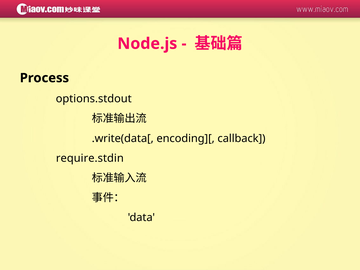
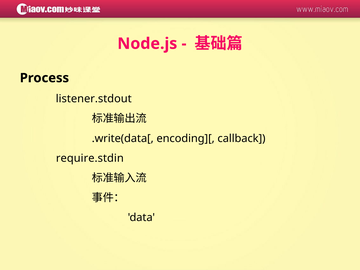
options.stdout: options.stdout -> listener.stdout
